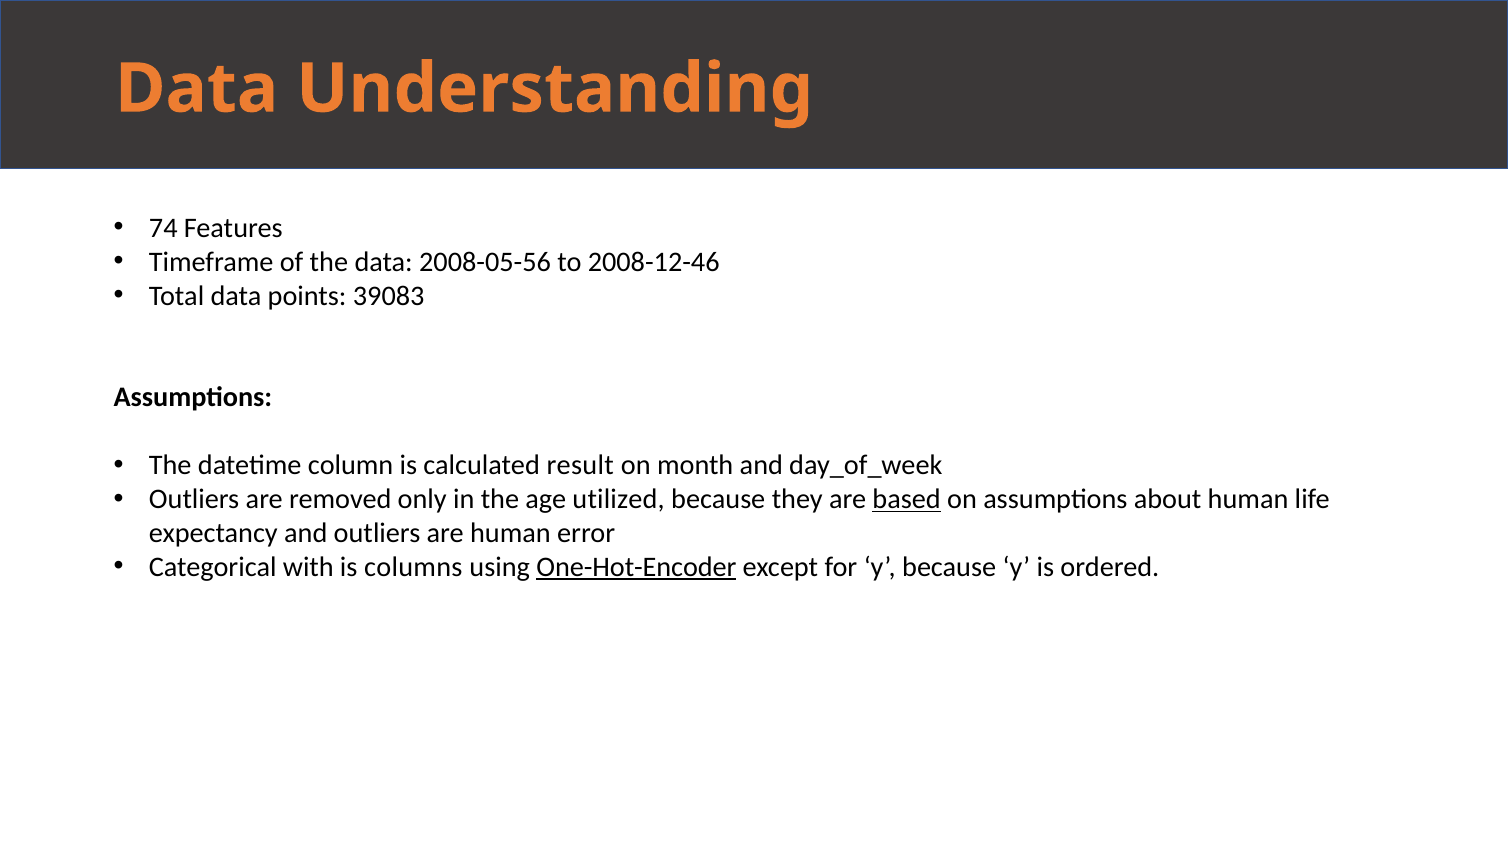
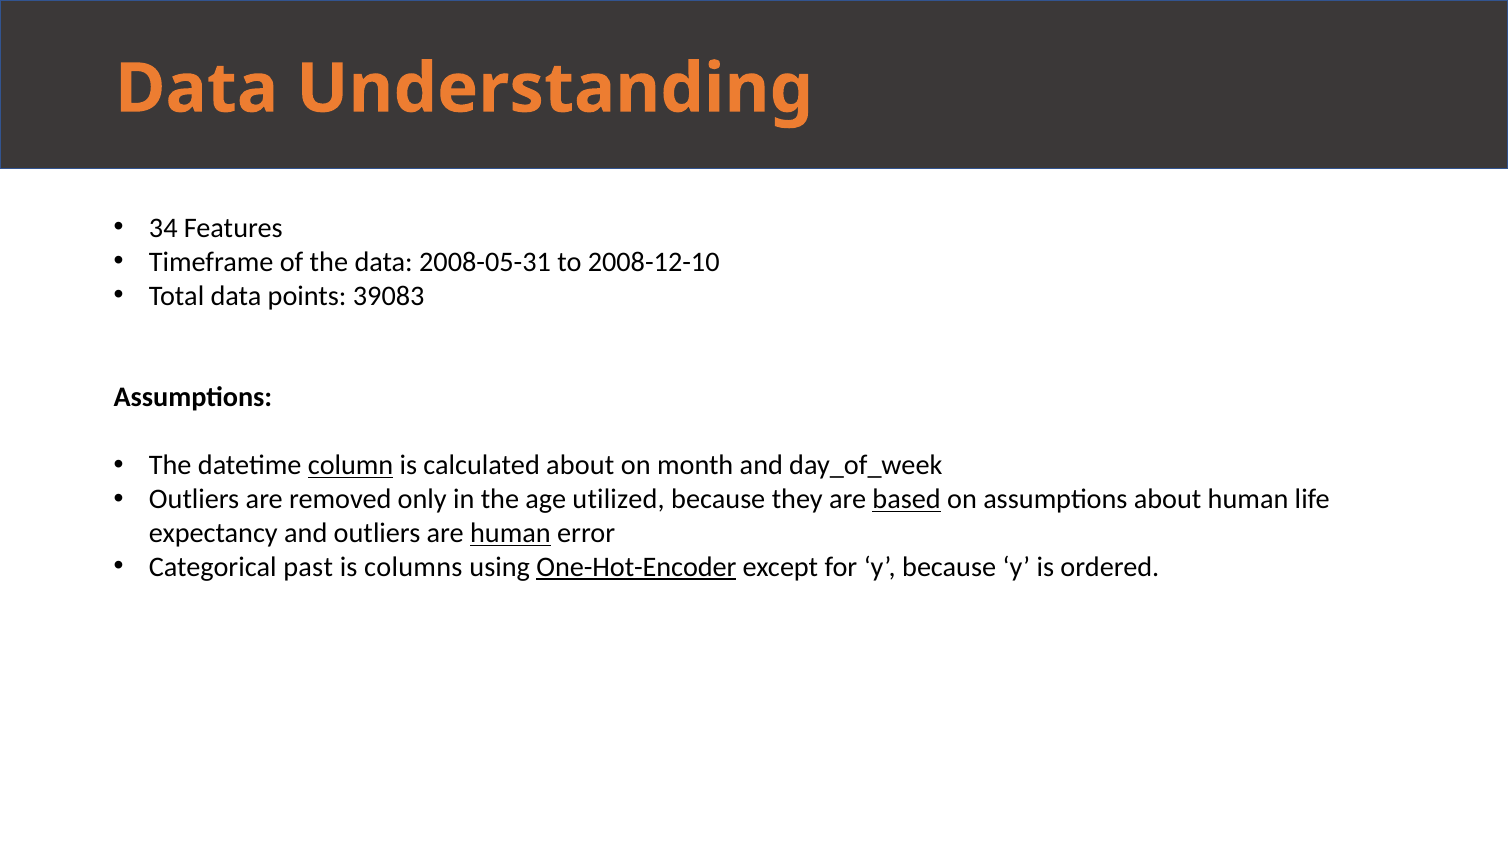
74: 74 -> 34
2008-05-56: 2008-05-56 -> 2008-05-31
2008-12-46: 2008-12-46 -> 2008-12-10
column underline: none -> present
calculated result: result -> about
human at (510, 533) underline: none -> present
with: with -> past
